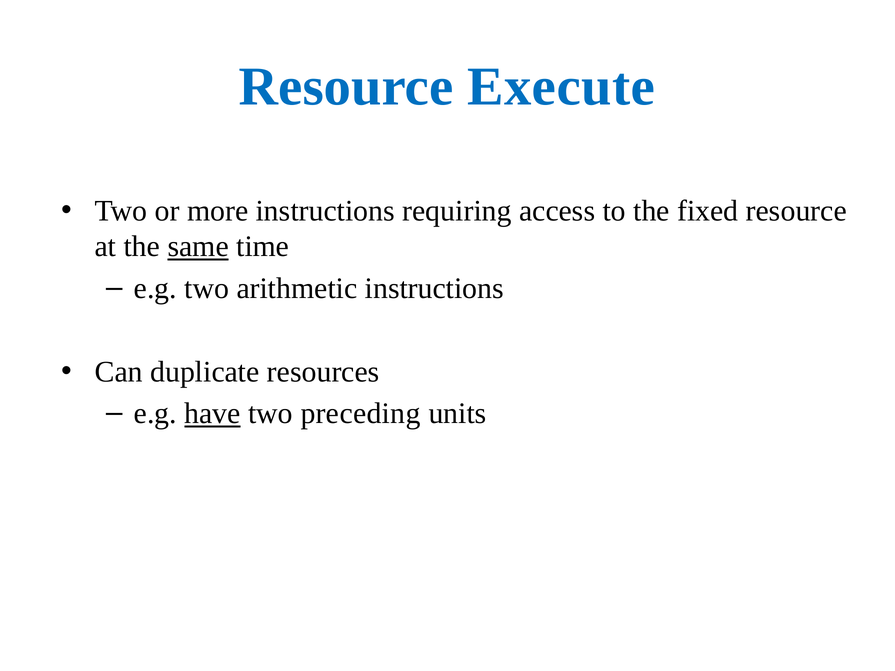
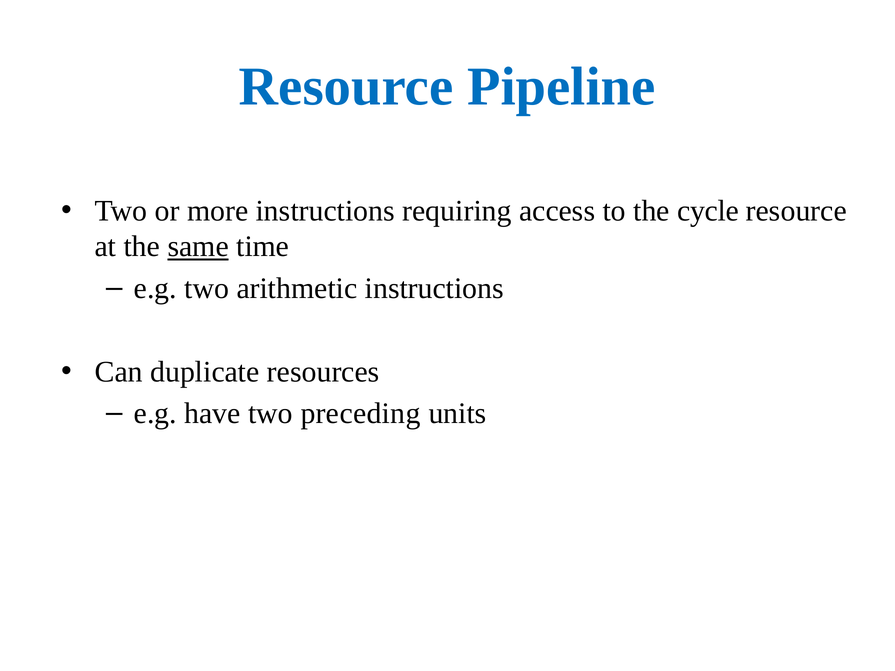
Execute: Execute -> Pipeline
fixed: fixed -> cycle
have underline: present -> none
